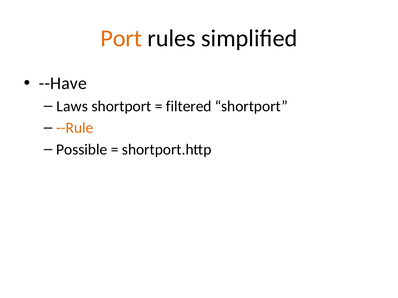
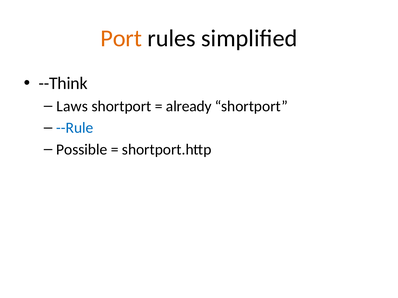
--Have: --Have -> --Think
filtered: filtered -> already
--Rule colour: orange -> blue
